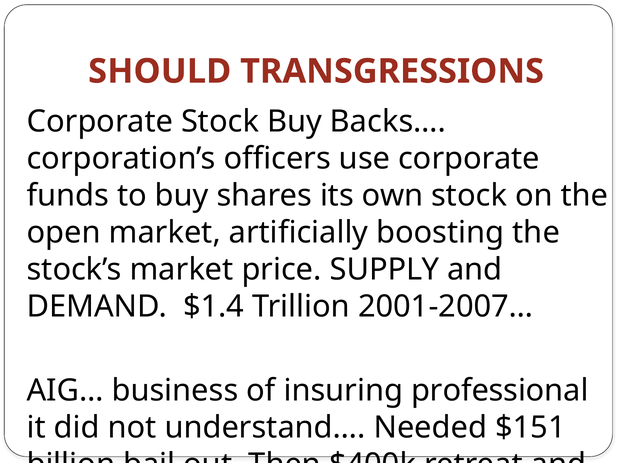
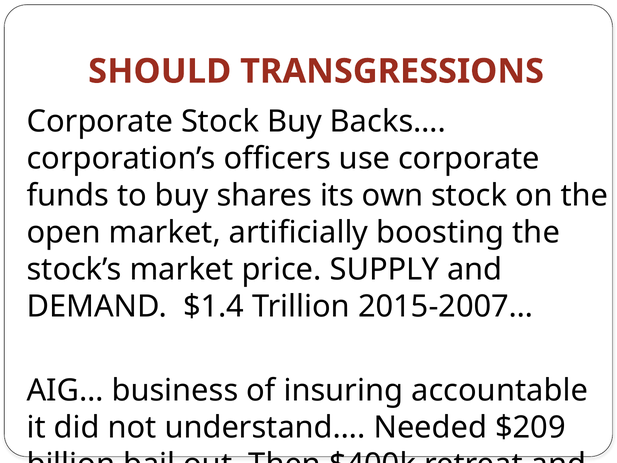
2001-2007…: 2001-2007… -> 2015-2007…
professional: professional -> accountable
$151: $151 -> $209
